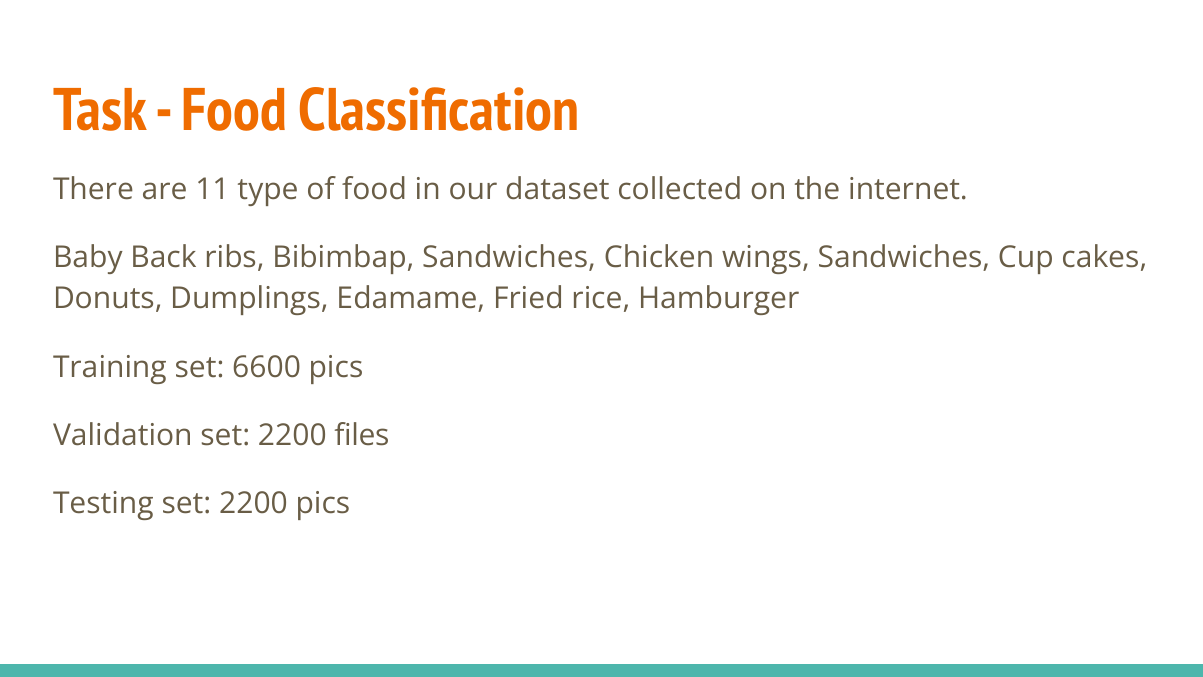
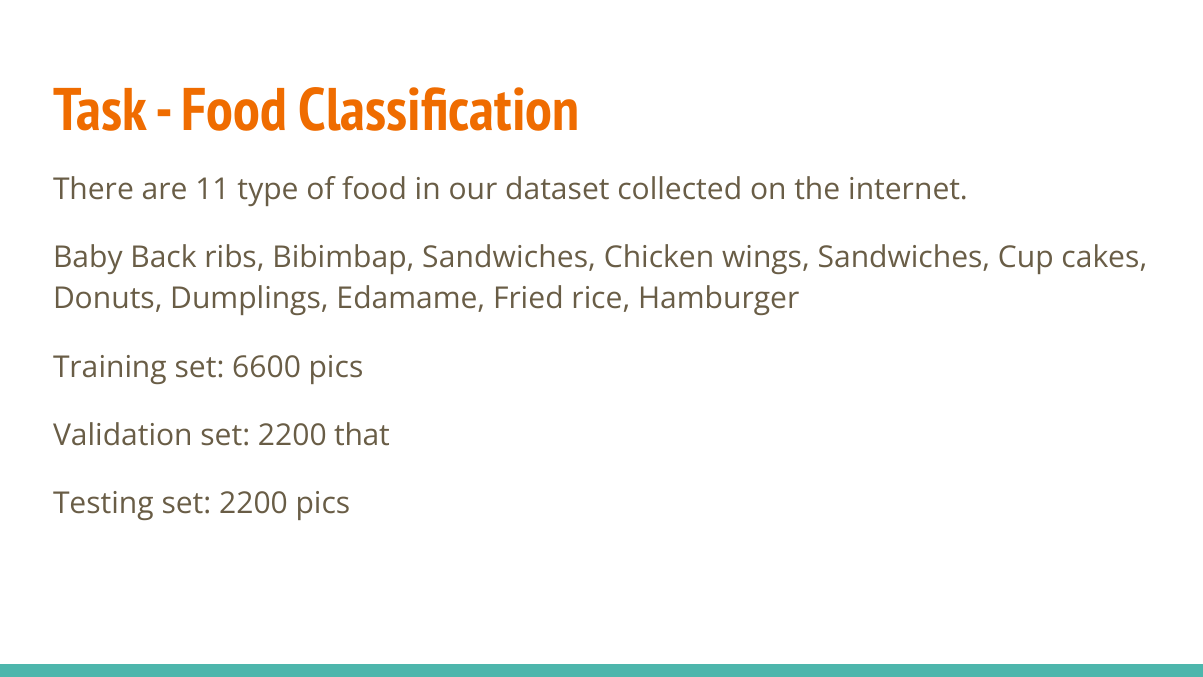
files: files -> that
